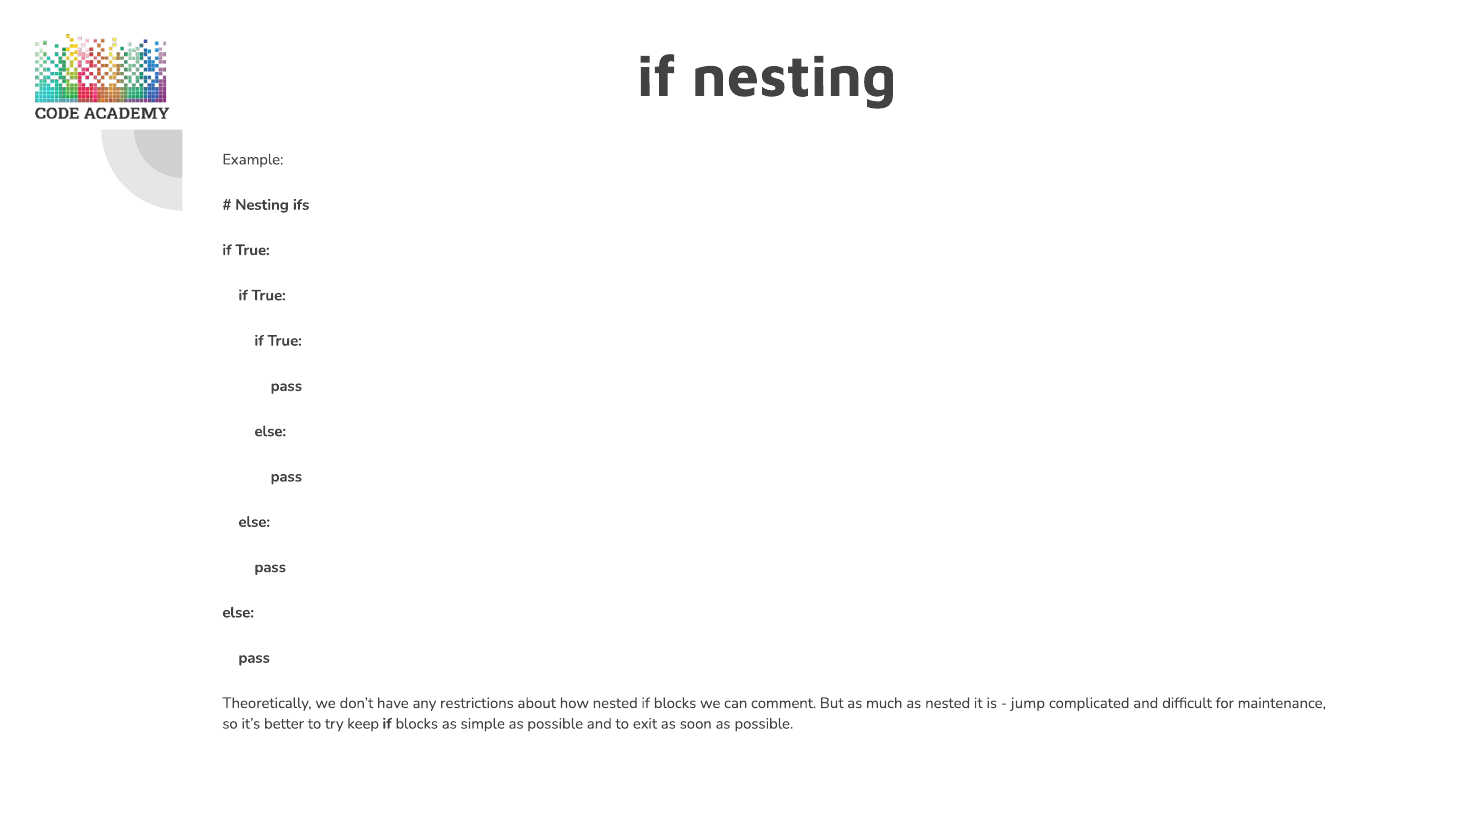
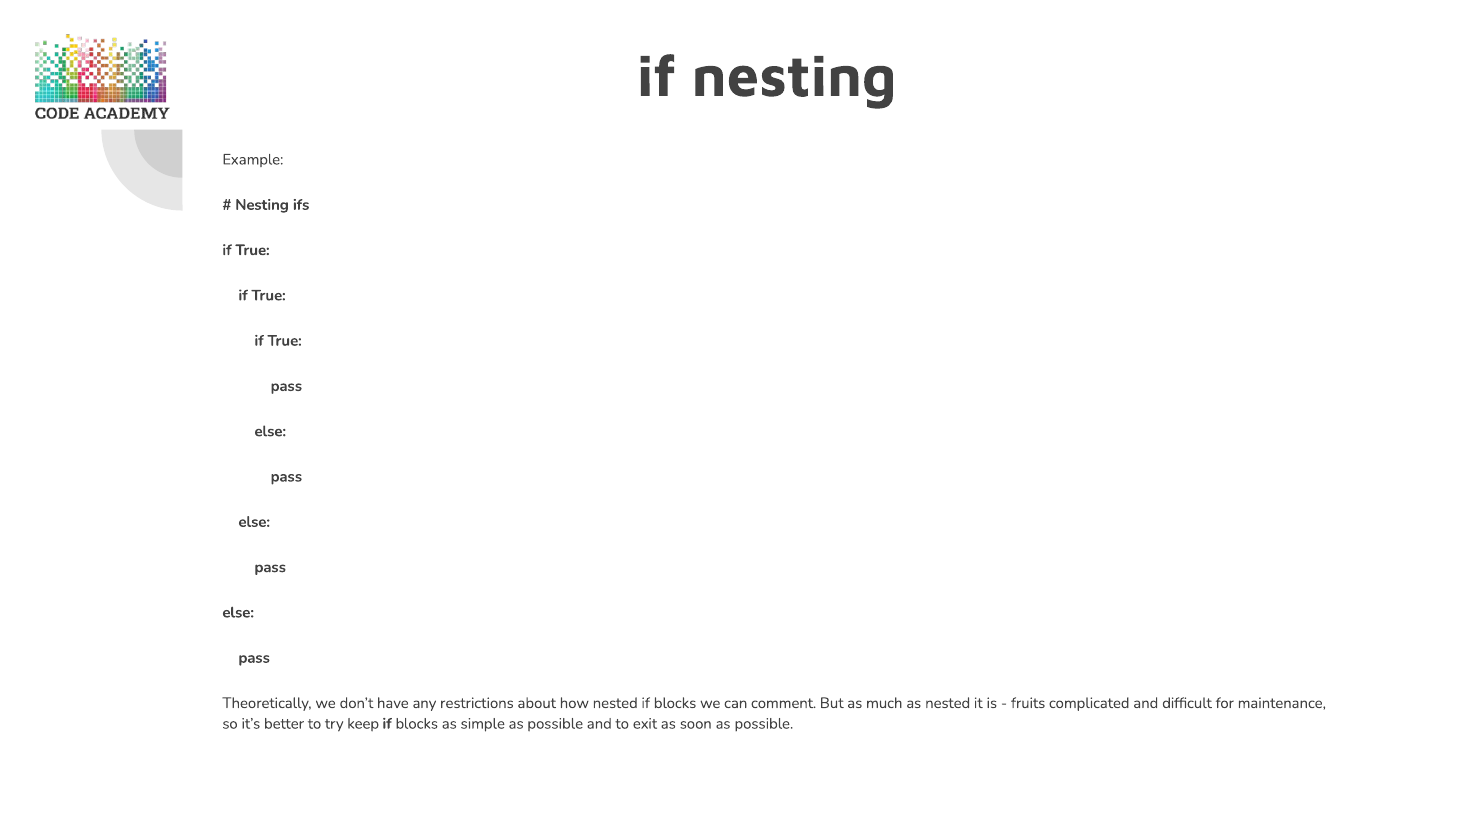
jump: jump -> fruits
